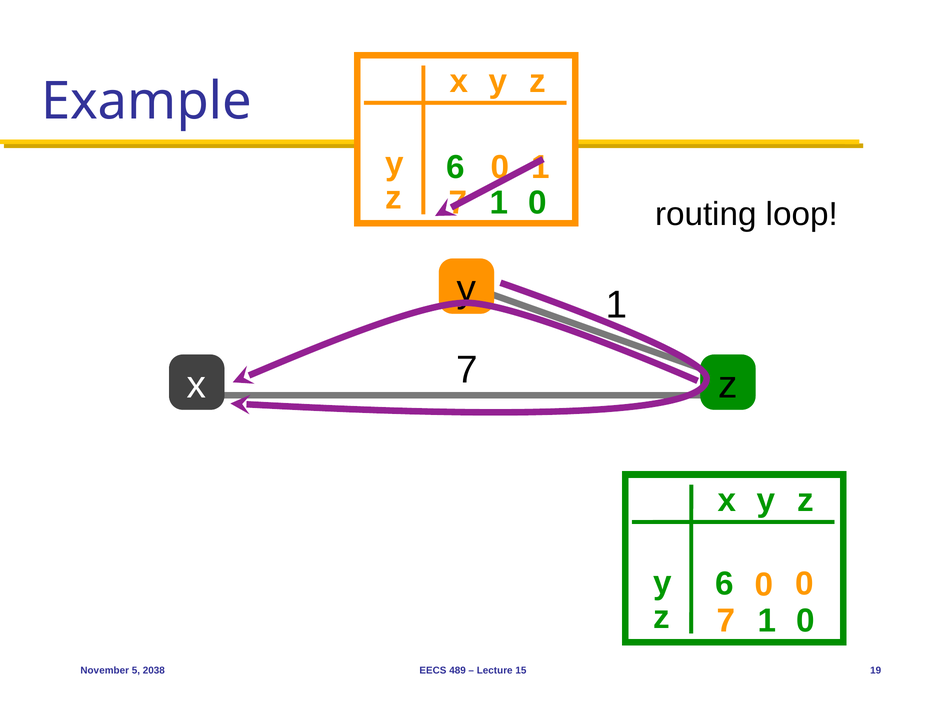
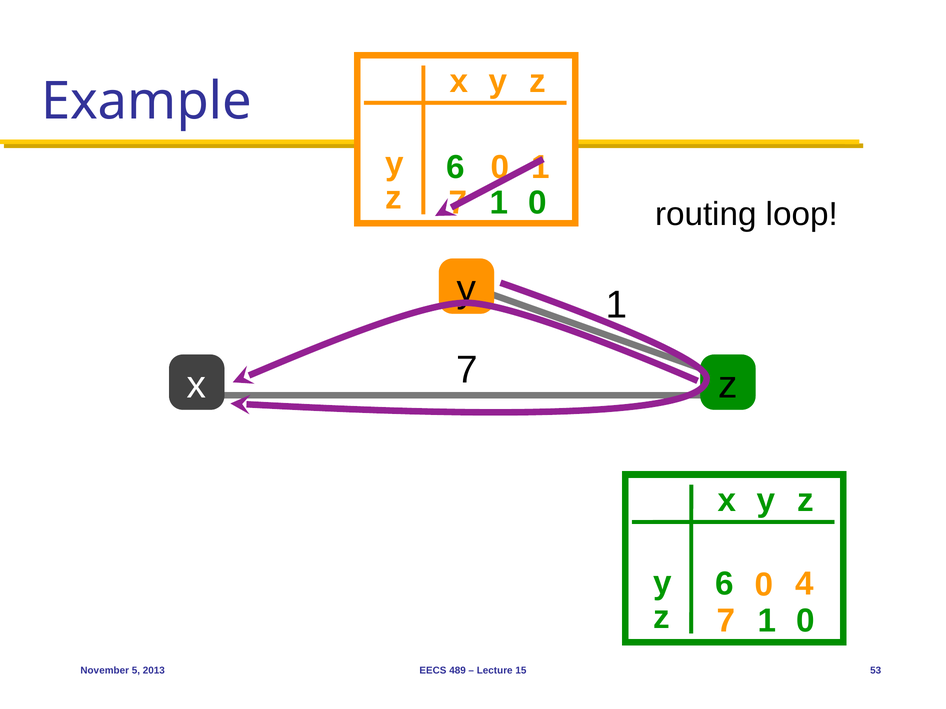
0 0: 0 -> 4
2038: 2038 -> 2013
19: 19 -> 53
